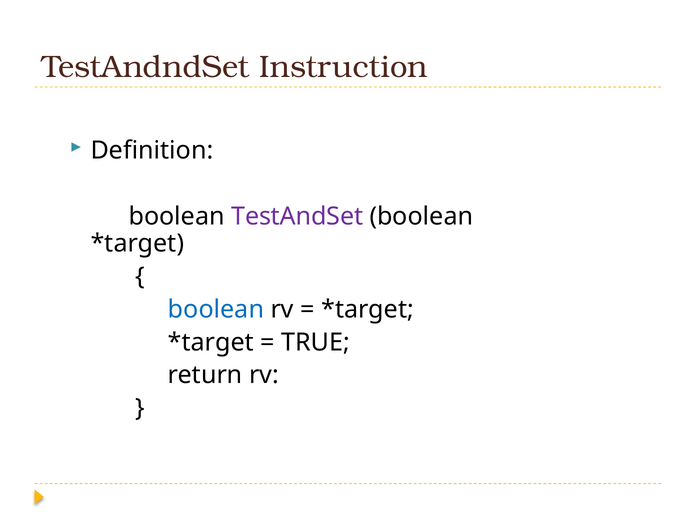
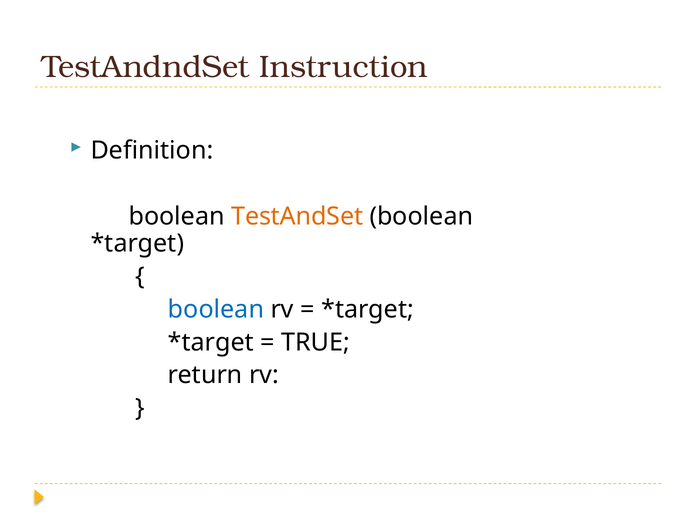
TestAndSet colour: purple -> orange
